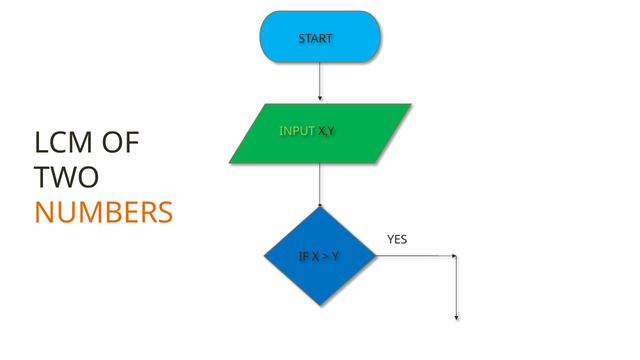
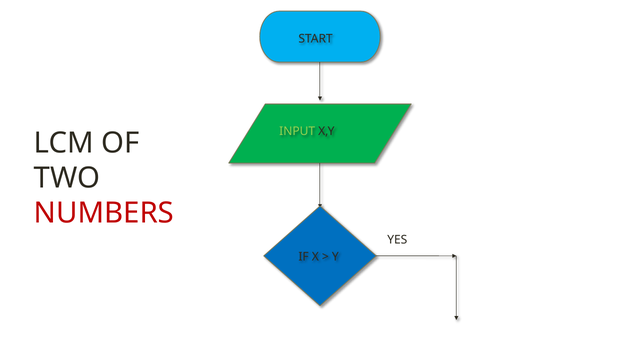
NUMBERS colour: orange -> red
